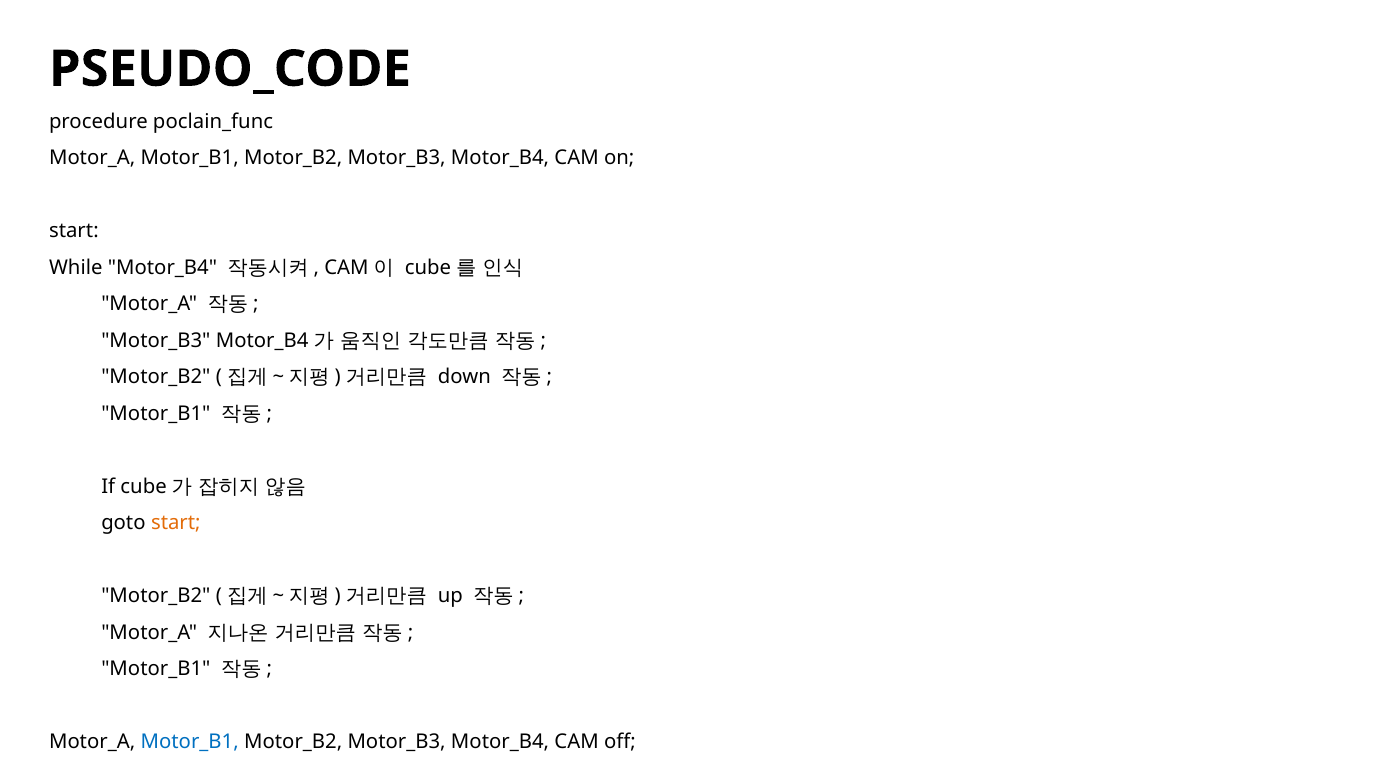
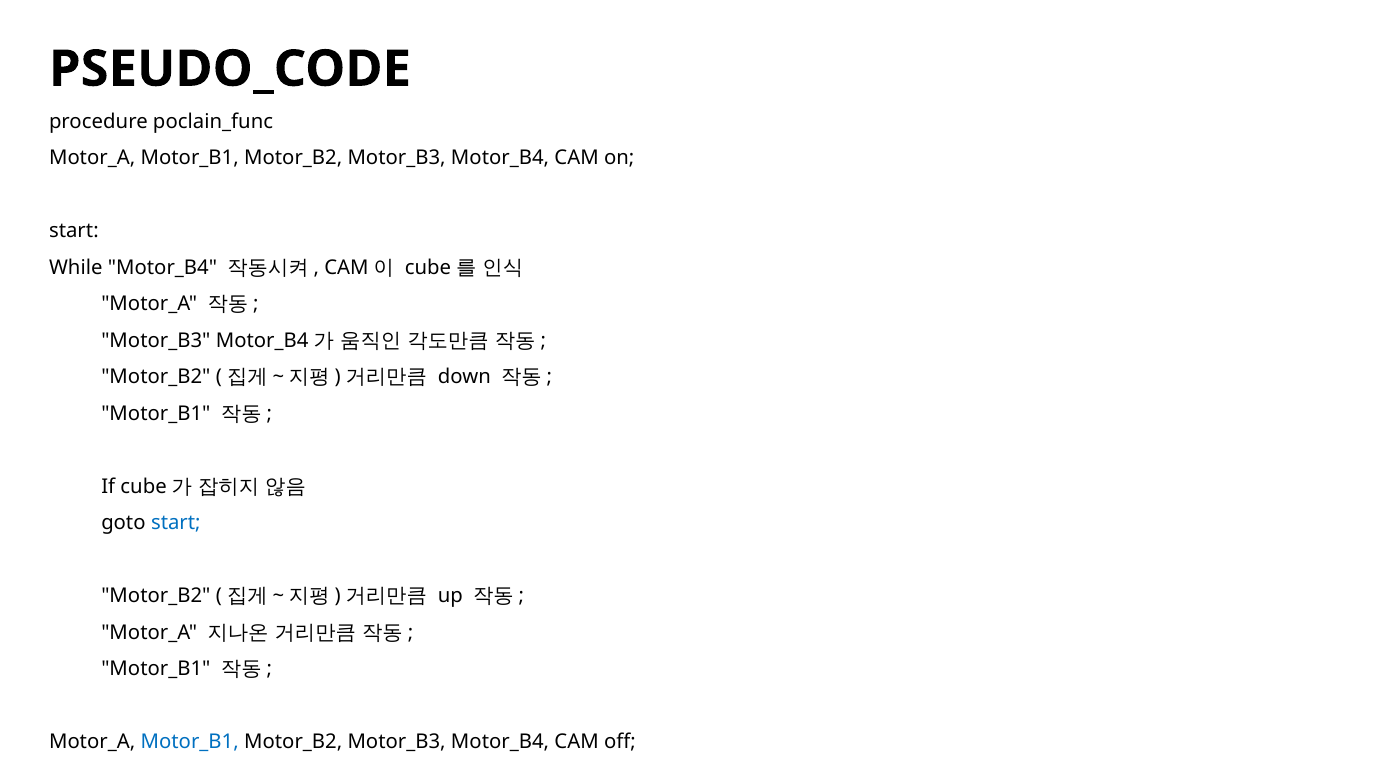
start at (176, 523) colour: orange -> blue
